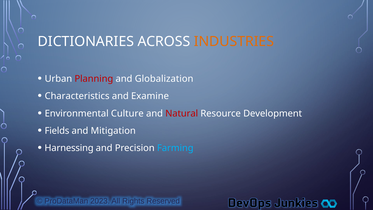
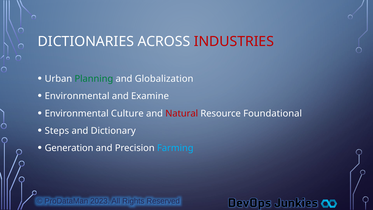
INDUSTRIES colour: orange -> red
Planning colour: red -> green
Characteristics at (77, 96): Characteristics -> Environmental
Development: Development -> Foundational
Fields: Fields -> Steps
Mitigation: Mitigation -> Dictionary
Harnessing: Harnessing -> Generation
